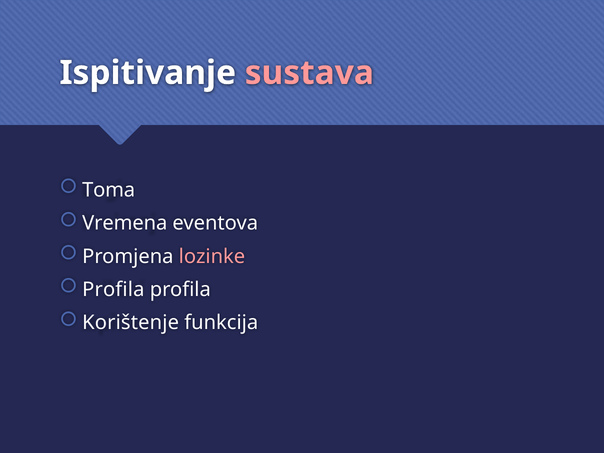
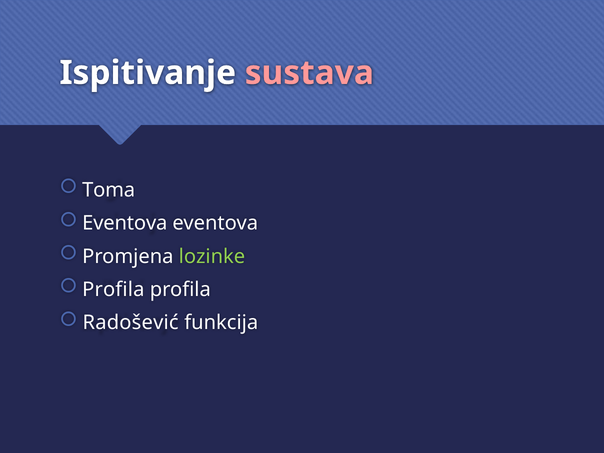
Vremena at (125, 223): Vremena -> Eventova
lozinke colour: pink -> light green
Korištenje: Korištenje -> Radošević
